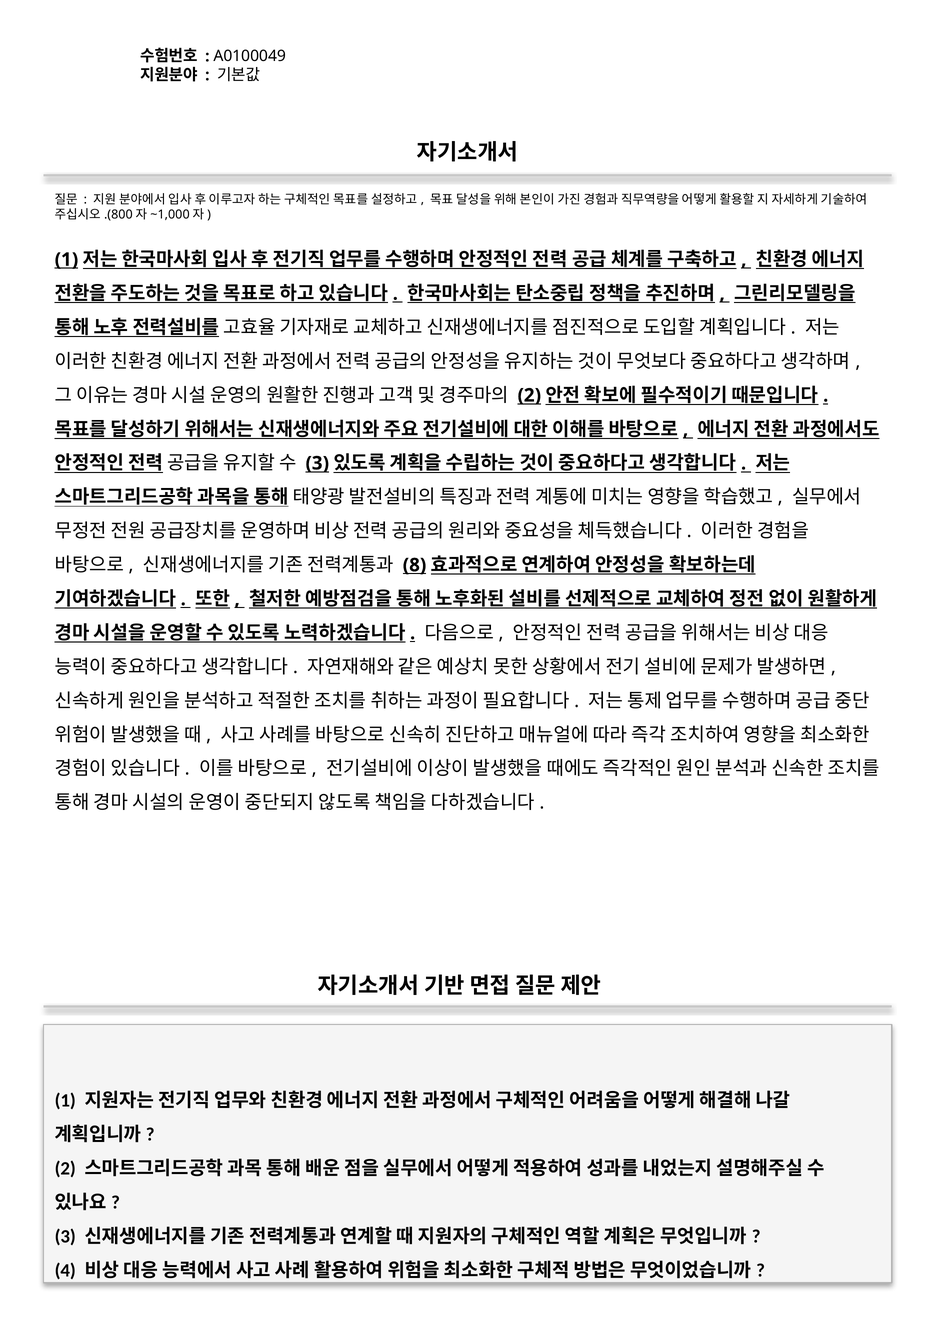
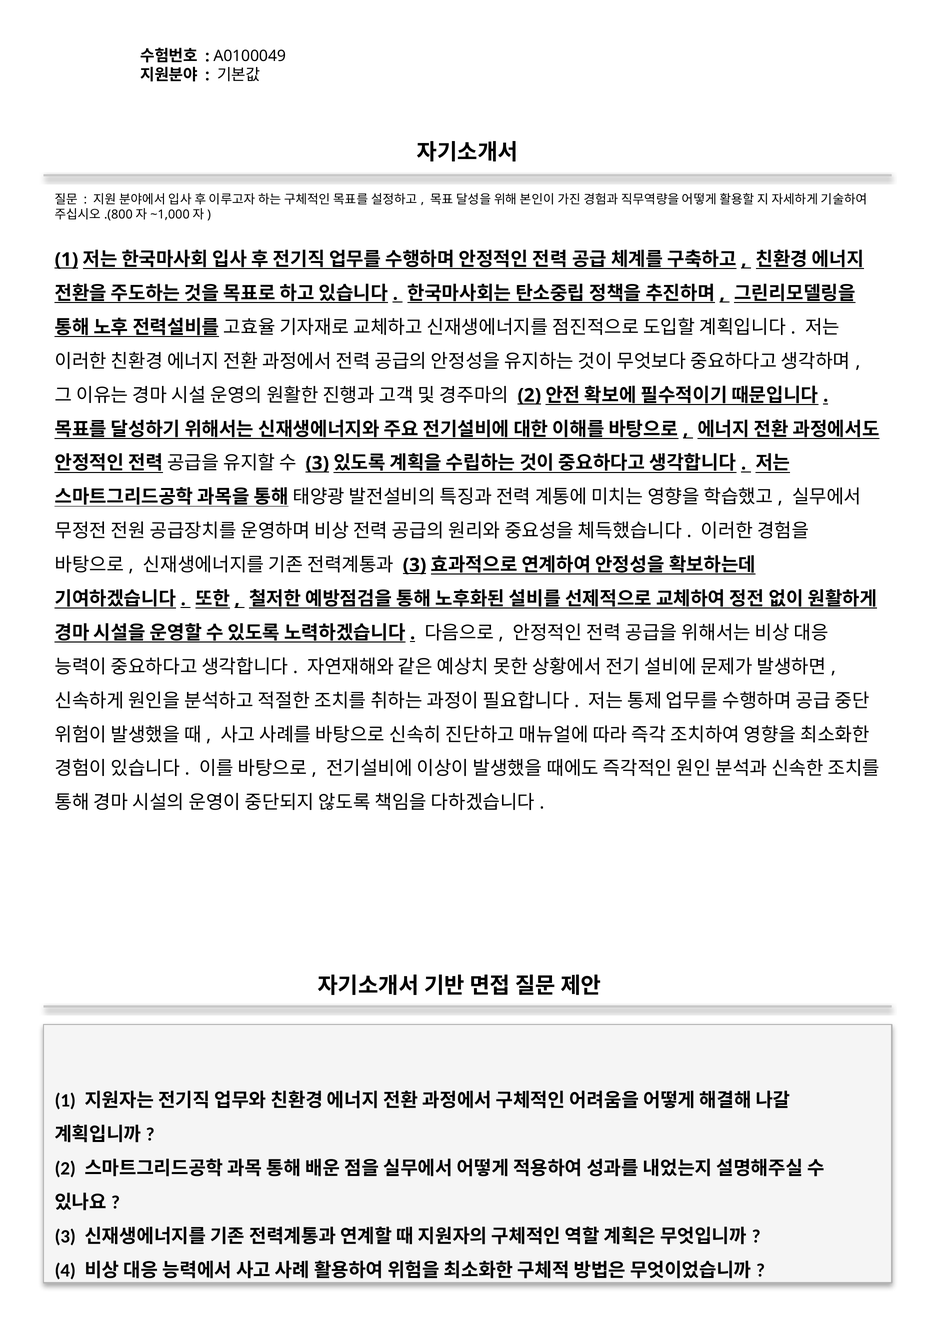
8 at (415, 565): 8 -> 3
